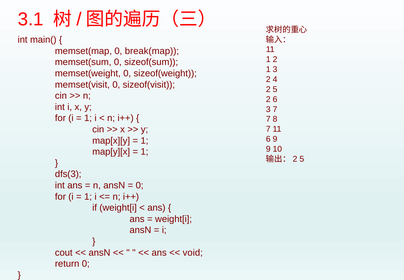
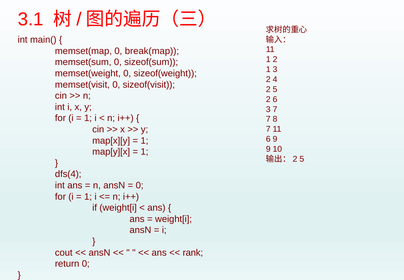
dfs(3: dfs(3 -> dfs(4
void: void -> rank
